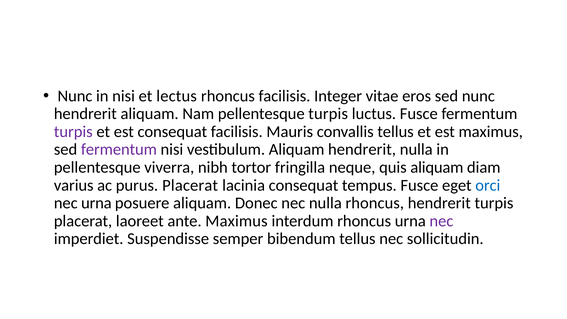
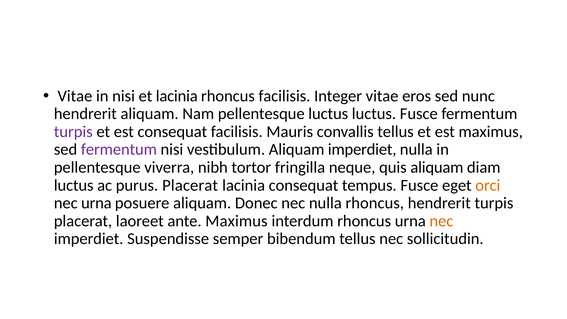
Nunc at (75, 96): Nunc -> Vitae
et lectus: lectus -> lacinia
pellentesque turpis: turpis -> luctus
Aliquam hendrerit: hendrerit -> imperdiet
varius at (74, 185): varius -> luctus
orci colour: blue -> orange
nec at (441, 221) colour: purple -> orange
